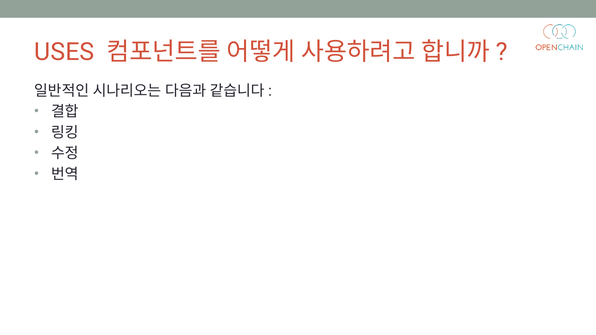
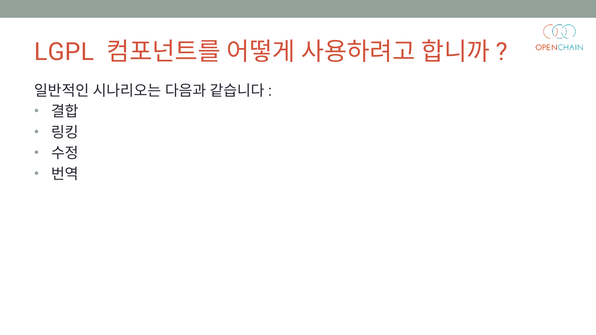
USES: USES -> LGPL
